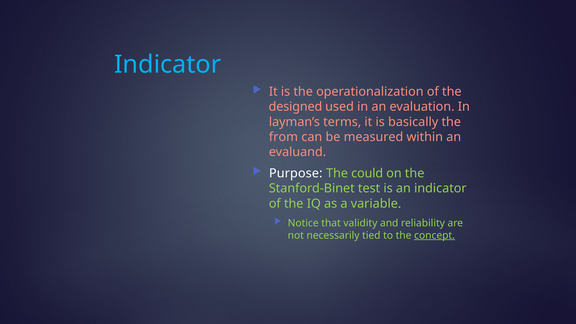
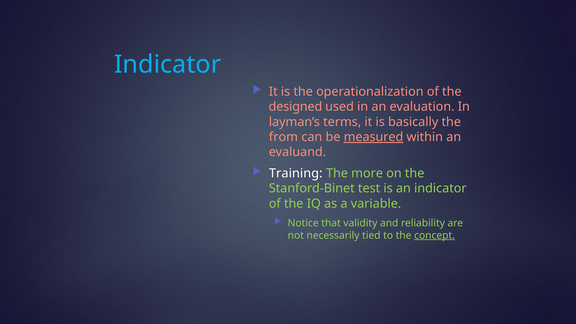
measured underline: none -> present
Purpose: Purpose -> Training
could: could -> more
